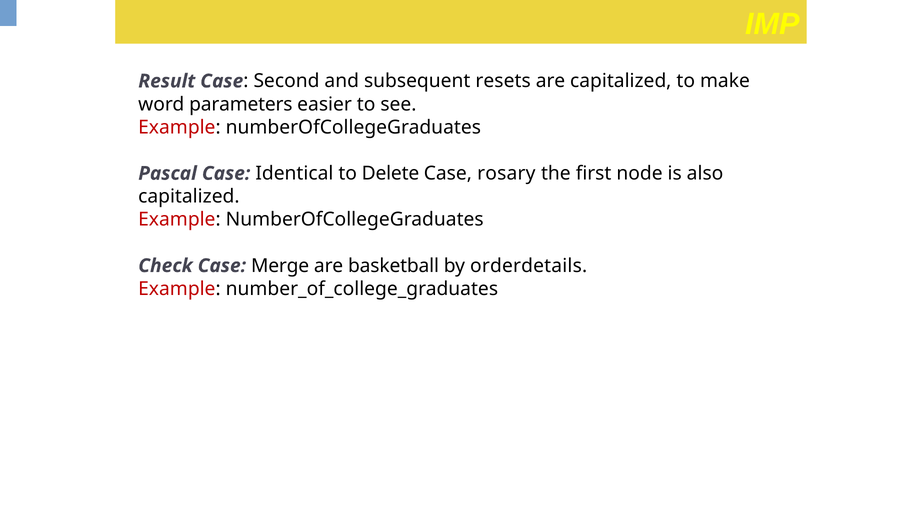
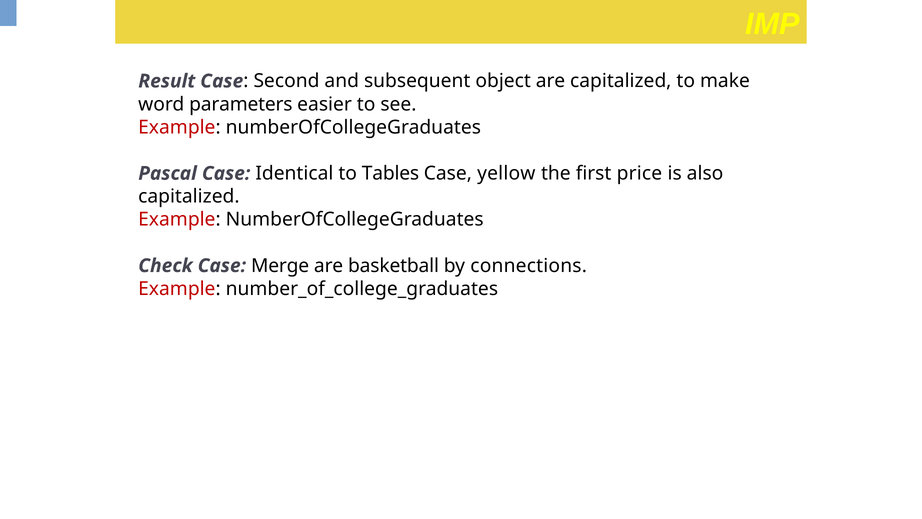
resets: resets -> object
Delete: Delete -> Tables
rosary: rosary -> yellow
node: node -> price
orderdetails: orderdetails -> connections
